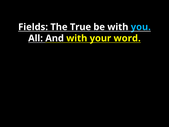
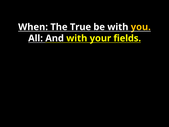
Fields: Fields -> When
you colour: light blue -> yellow
word: word -> fields
